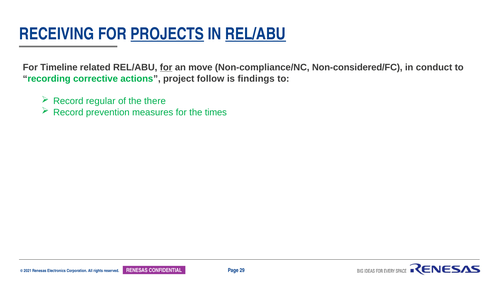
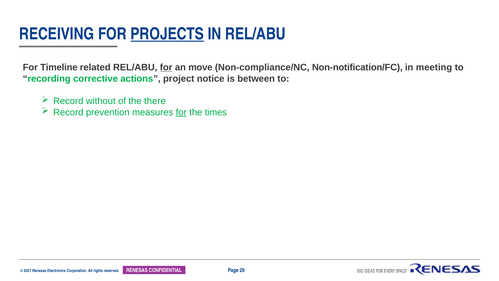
REL/ABU at (256, 34) underline: present -> none
Non-considered/FC: Non-considered/FC -> Non-notification/FC
conduct: conduct -> meeting
follow: follow -> notice
findings: findings -> between
regular: regular -> without
for at (181, 112) underline: none -> present
